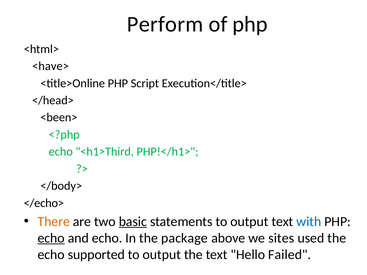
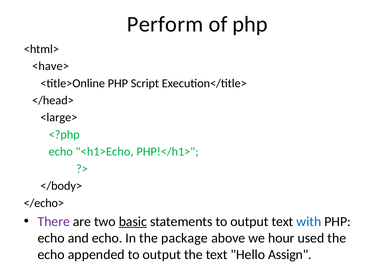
<been>: <been> -> <large>
<h1>Third: <h1>Third -> <h1>Echo
There colour: orange -> purple
echo at (51, 238) underline: present -> none
sites: sites -> hour
supported: supported -> appended
Failed: Failed -> Assign
